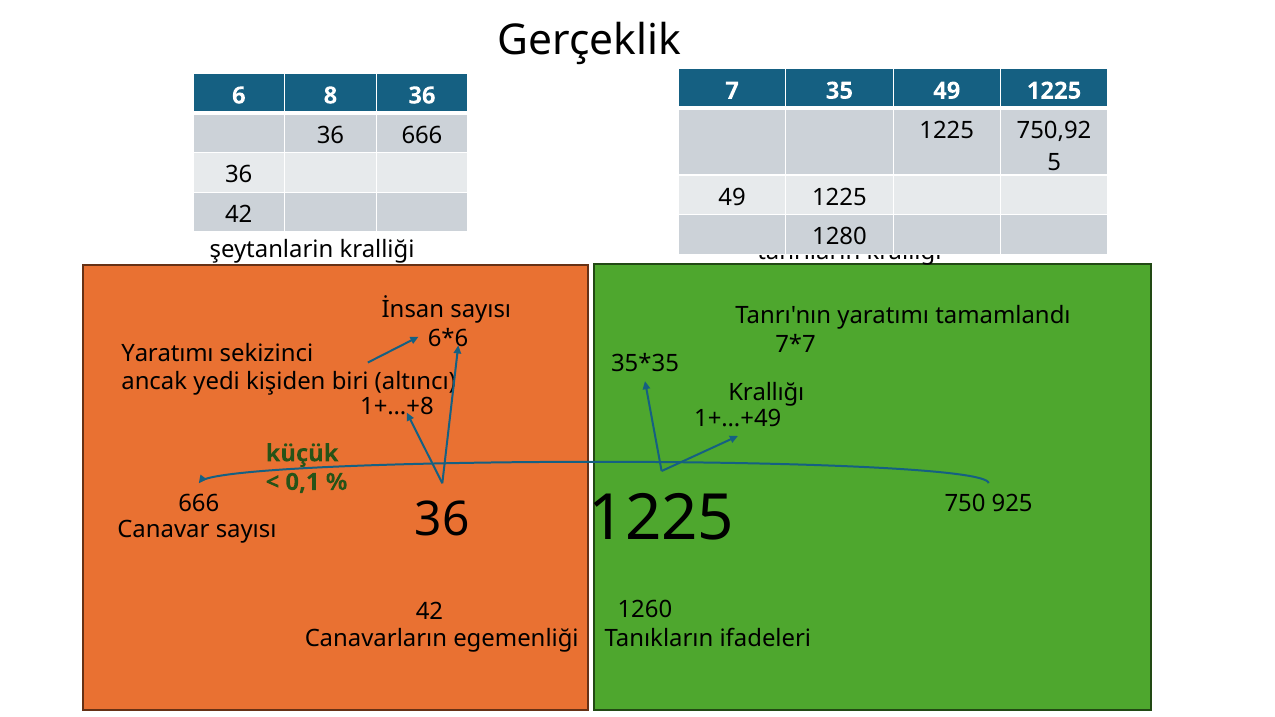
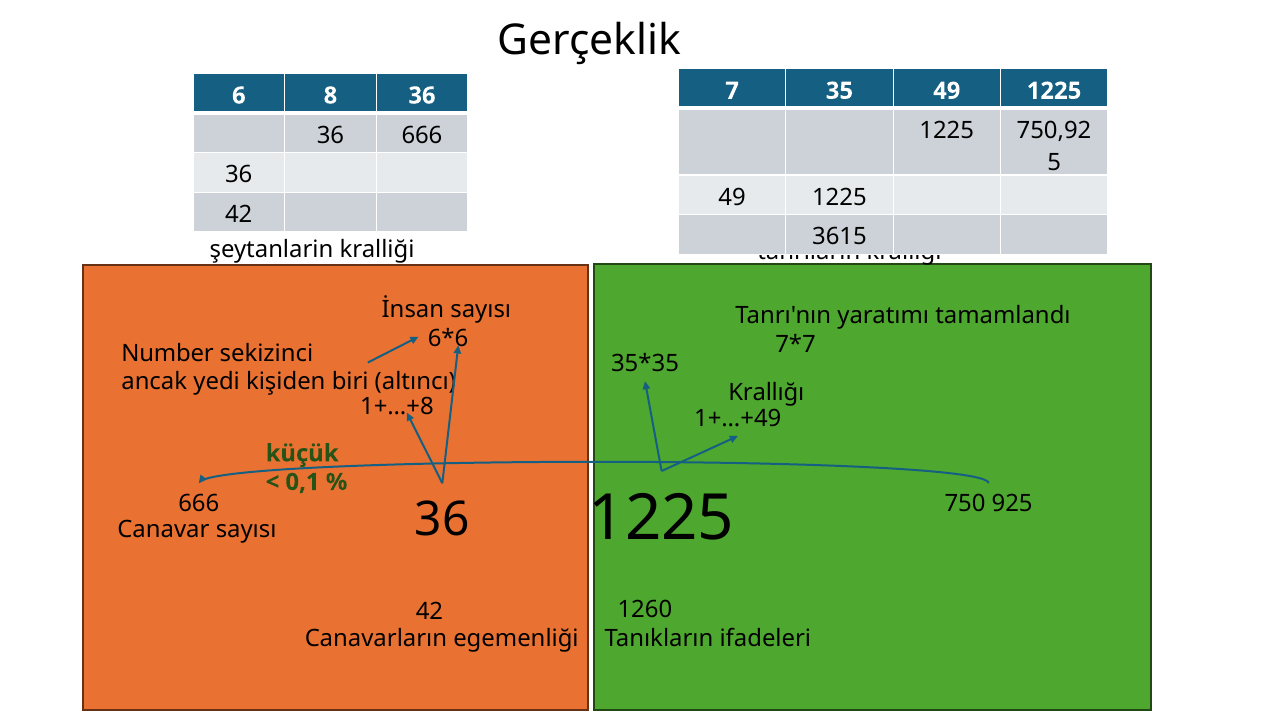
1280: 1280 -> 3615
Yaratımı at (168, 353): Yaratımı -> Number
